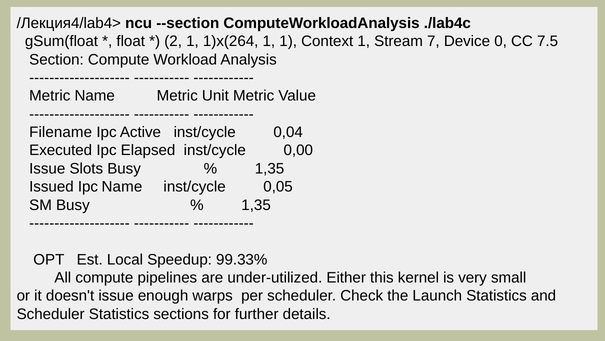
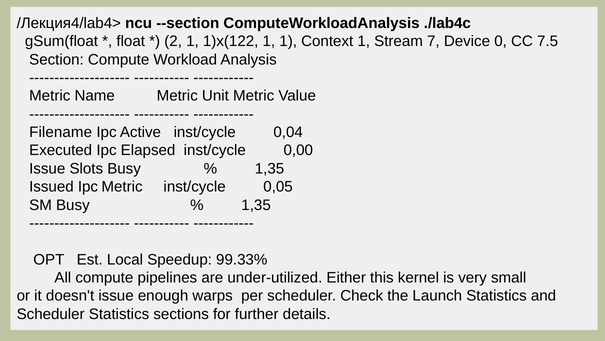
1)x(264: 1)x(264 -> 1)x(122
Ipc Name: Name -> Metric
